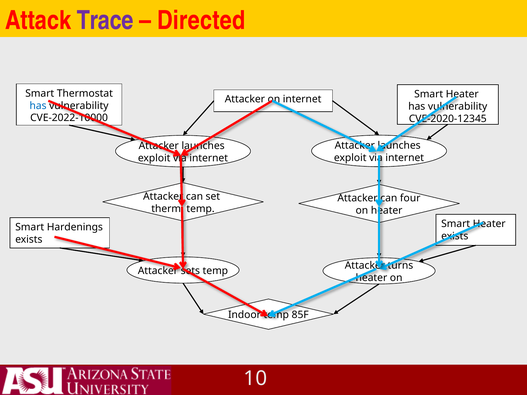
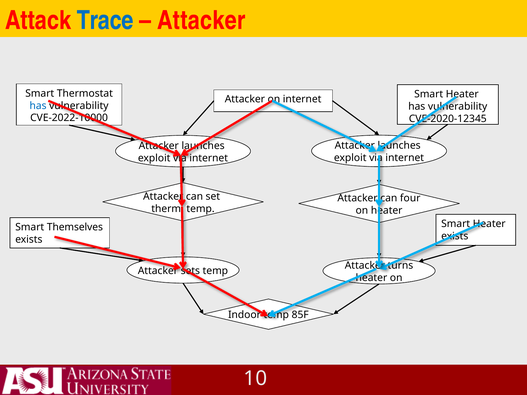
Trace colour: purple -> blue
Directed at (201, 20): Directed -> Attacker
Hardenings: Hardenings -> Themselves
